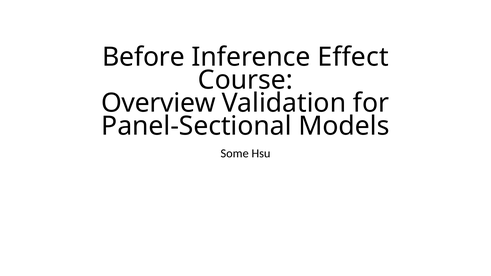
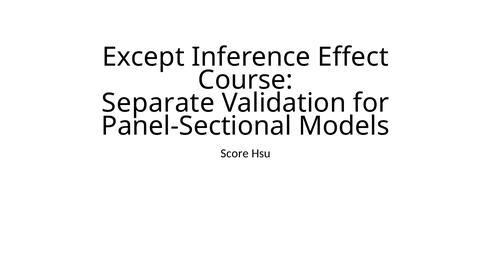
Before: Before -> Except
Overview: Overview -> Separate
Some: Some -> Score
